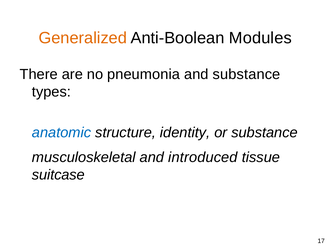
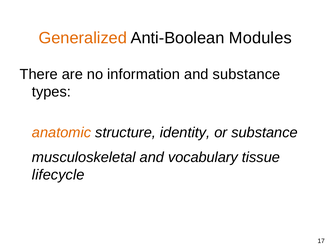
pneumonia: pneumonia -> information
anatomic colour: blue -> orange
introduced: introduced -> vocabulary
suitcase: suitcase -> lifecycle
